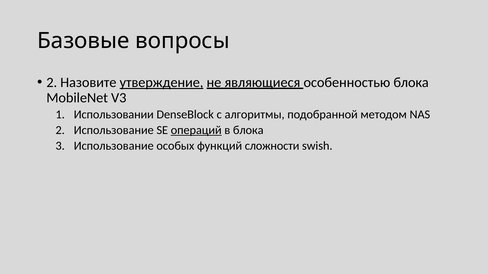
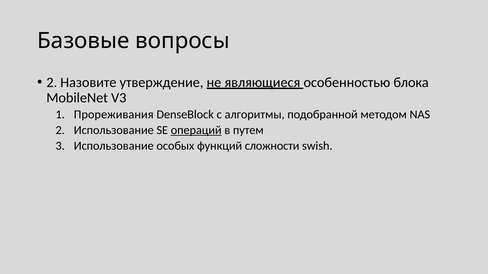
утверждение underline: present -> none
Использовании: Использовании -> Прореживания
в блока: блока -> путем
